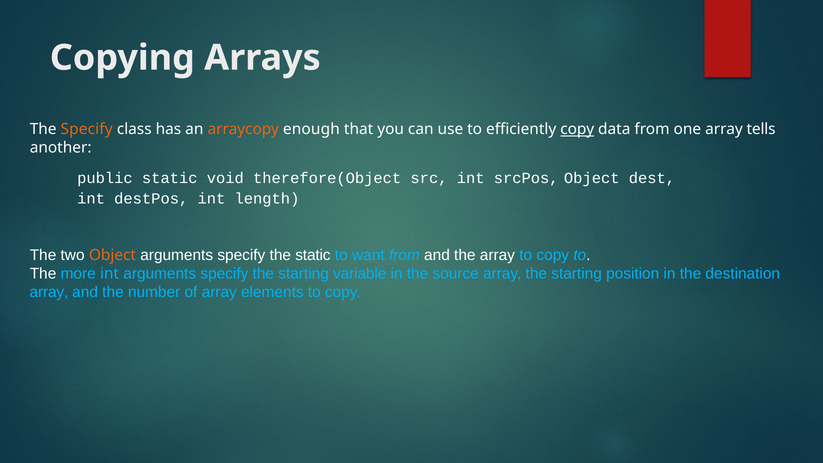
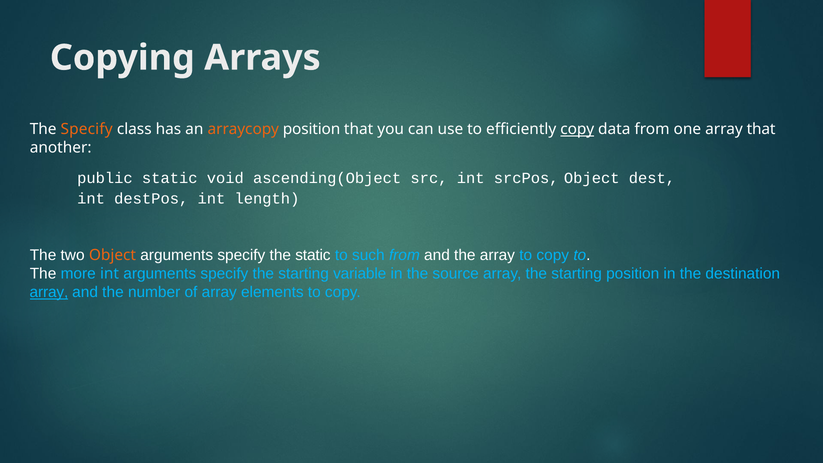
arraycopy enough: enough -> position
array tells: tells -> that
therefore(Object: therefore(Object -> ascending(Object
want: want -> such
array at (49, 292) underline: none -> present
